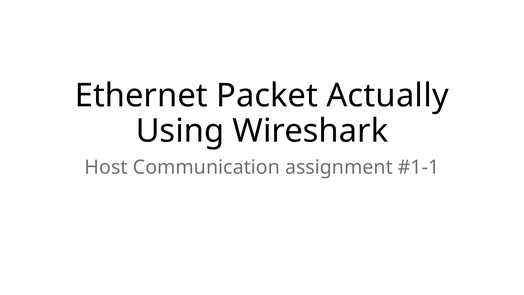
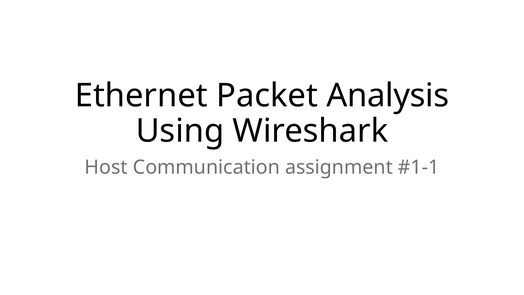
Actually: Actually -> Analysis
